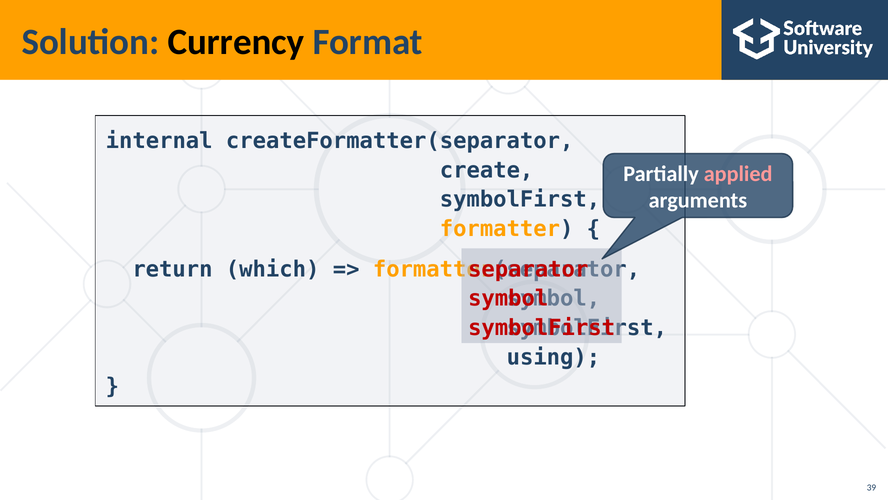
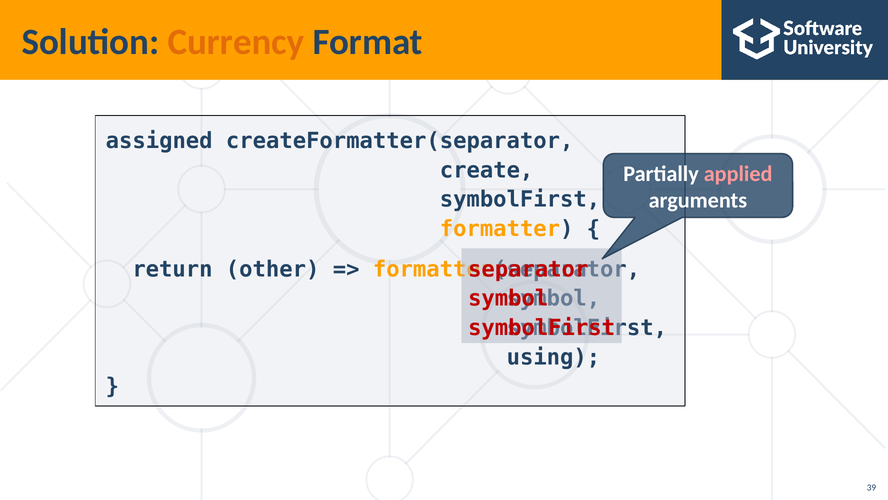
Currency colour: black -> orange
internal: internal -> assigned
which: which -> other
